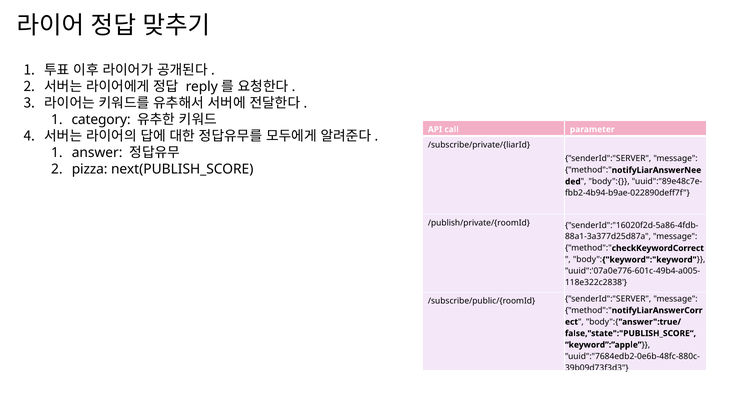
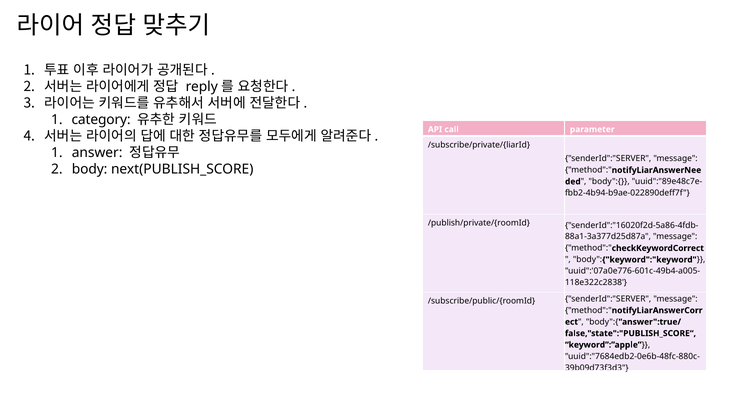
pizza: pizza -> body
